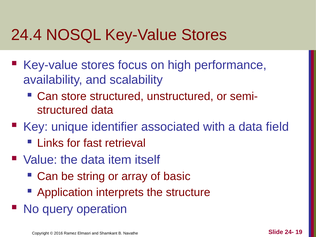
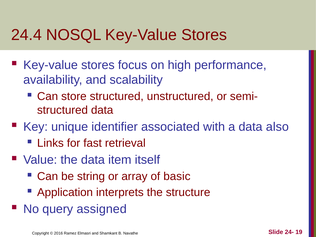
field: field -> also
operation: operation -> assigned
